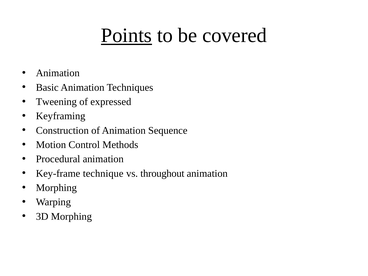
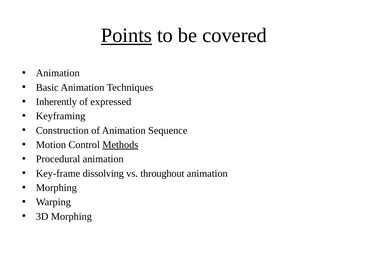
Tweening: Tweening -> Inherently
Methods underline: none -> present
technique: technique -> dissolving
